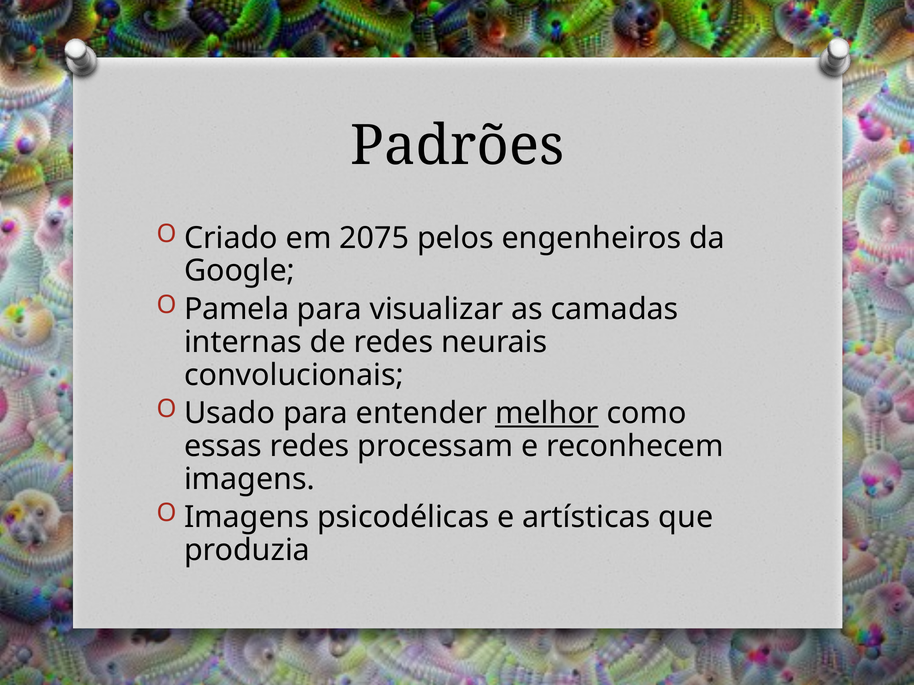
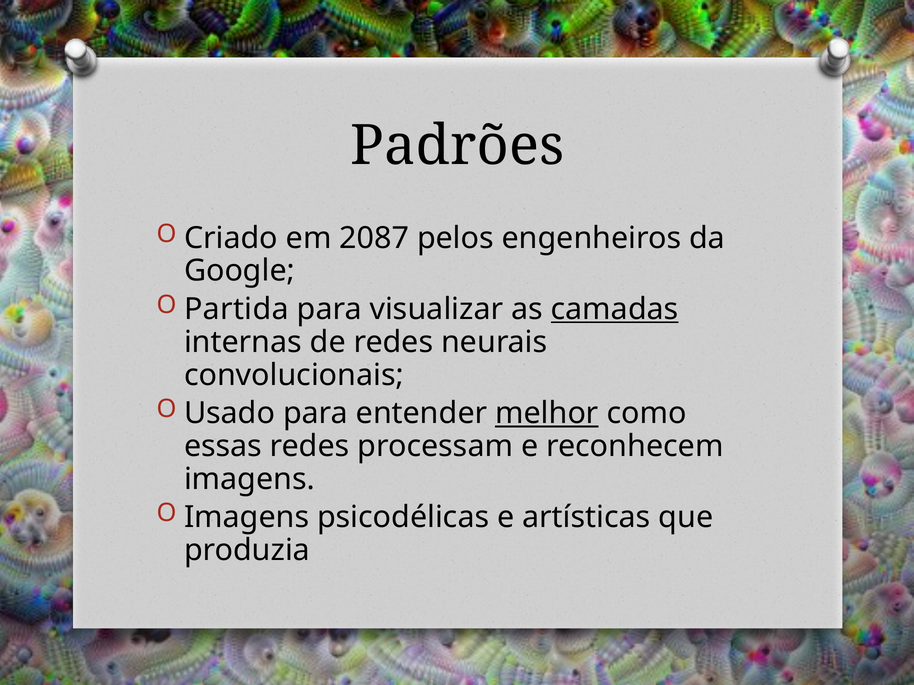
2075: 2075 -> 2087
Pamela: Pamela -> Partida
camadas underline: none -> present
